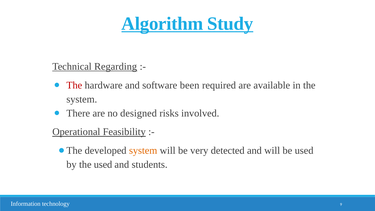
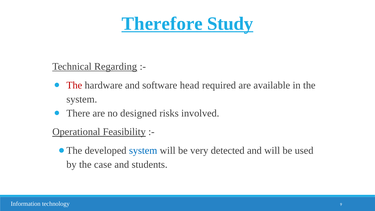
Algorithm: Algorithm -> Therefore
been: been -> head
system at (143, 151) colour: orange -> blue
the used: used -> case
